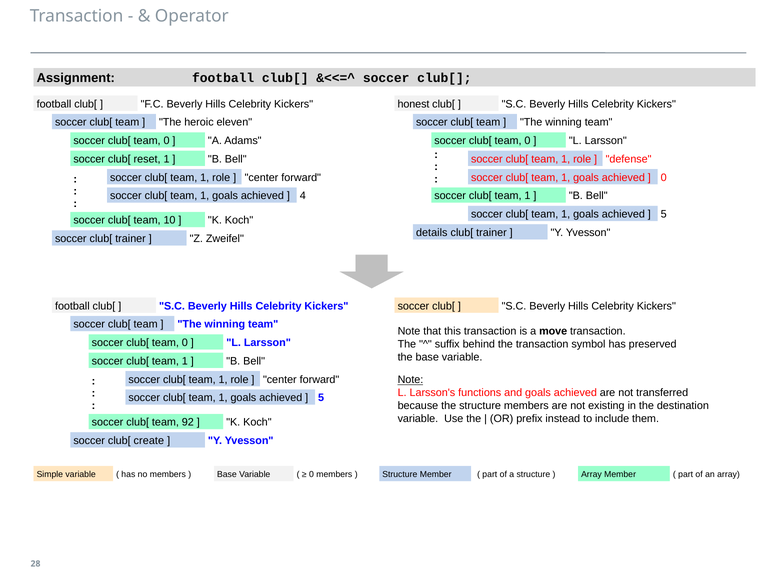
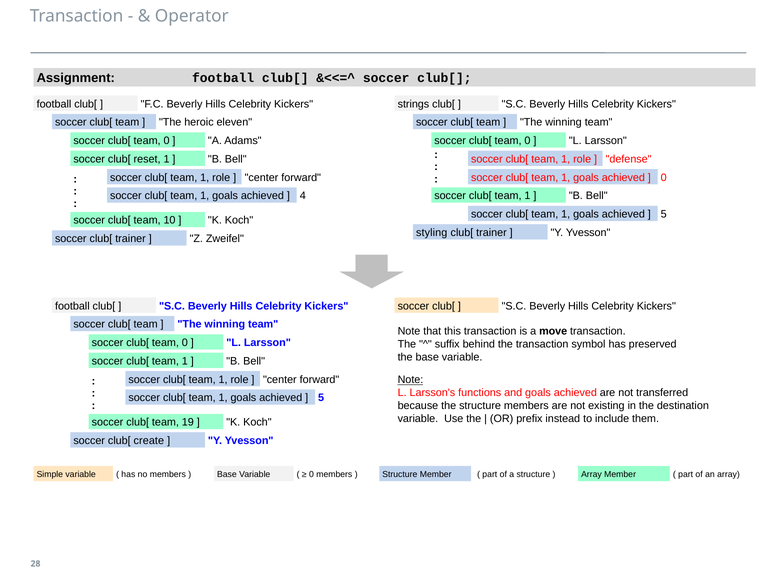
honest: honest -> strings
details: details -> styling
92: 92 -> 19
